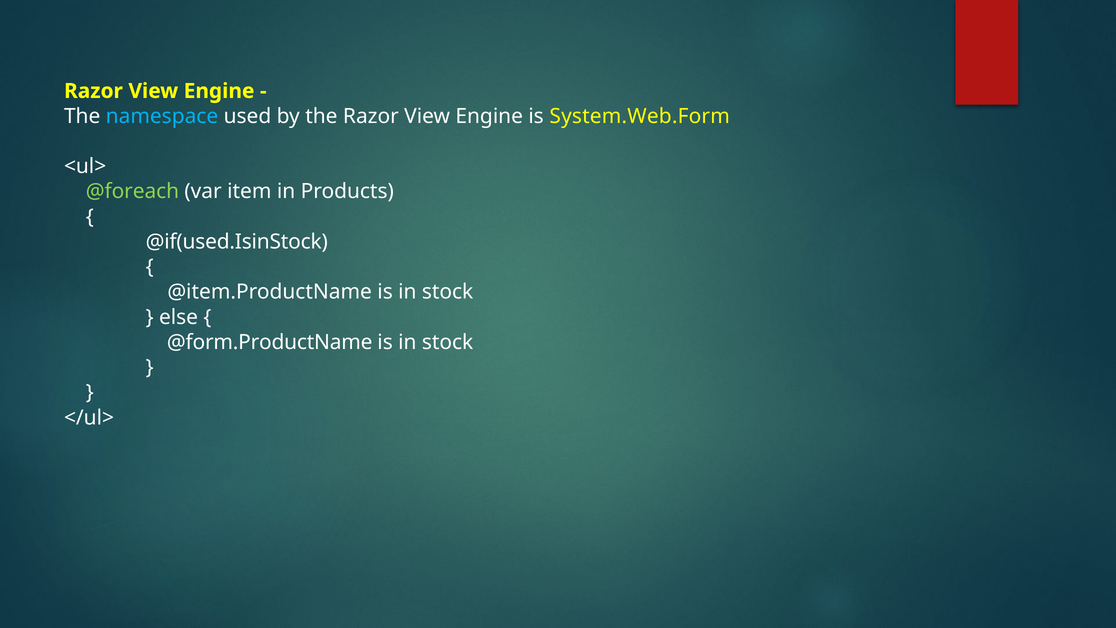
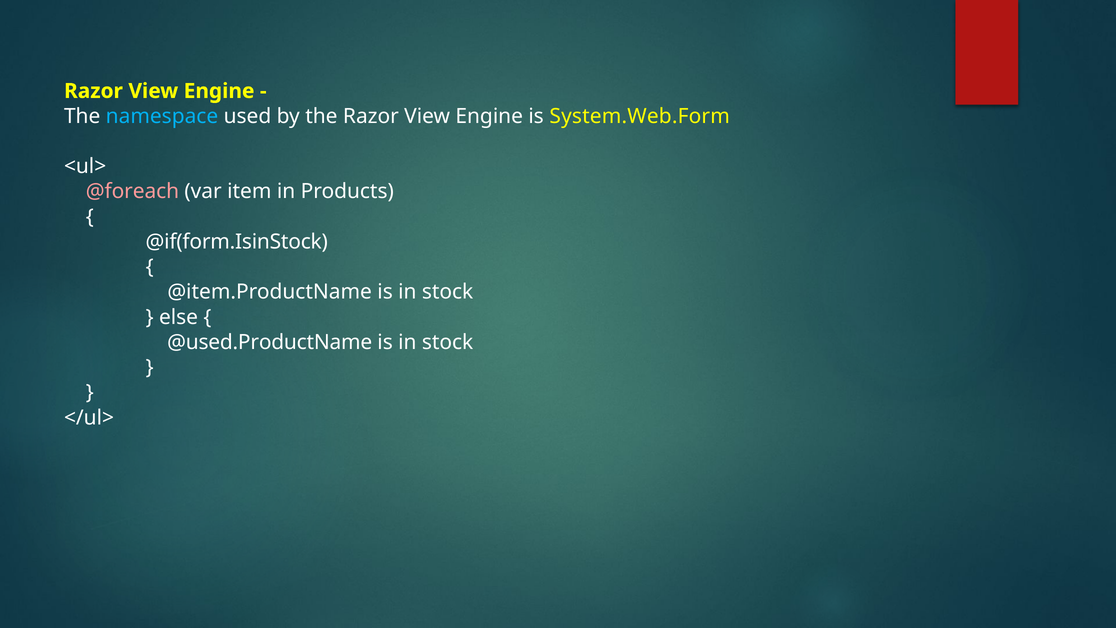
@foreach colour: light green -> pink
@if(used.IsinStock: @if(used.IsinStock -> @if(form.IsinStock
@form.ProductName: @form.ProductName -> @used.ProductName
